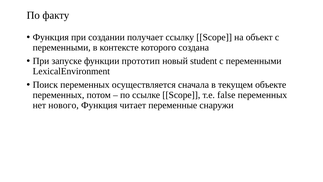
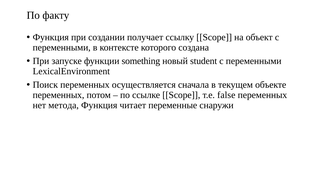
прототип: прототип -> something
нового: нового -> метода
